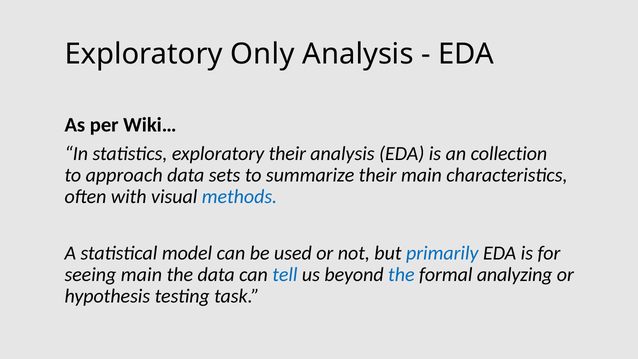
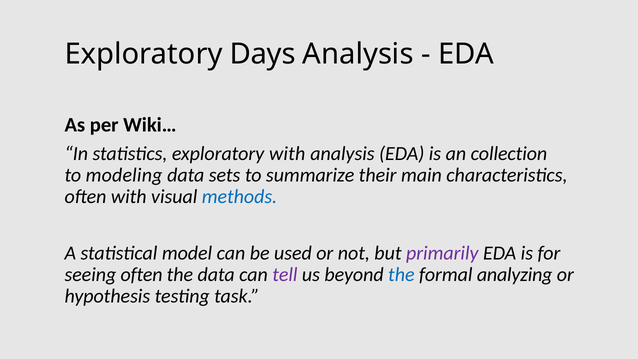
Only: Only -> Days
exploratory their: their -> with
approach: approach -> modeling
primarily colour: blue -> purple
seeing main: main -> often
tell colour: blue -> purple
